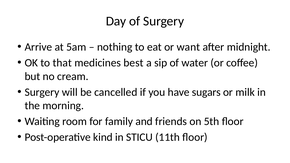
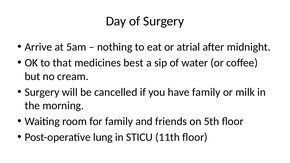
want: want -> atrial
have sugars: sugars -> family
kind: kind -> lung
